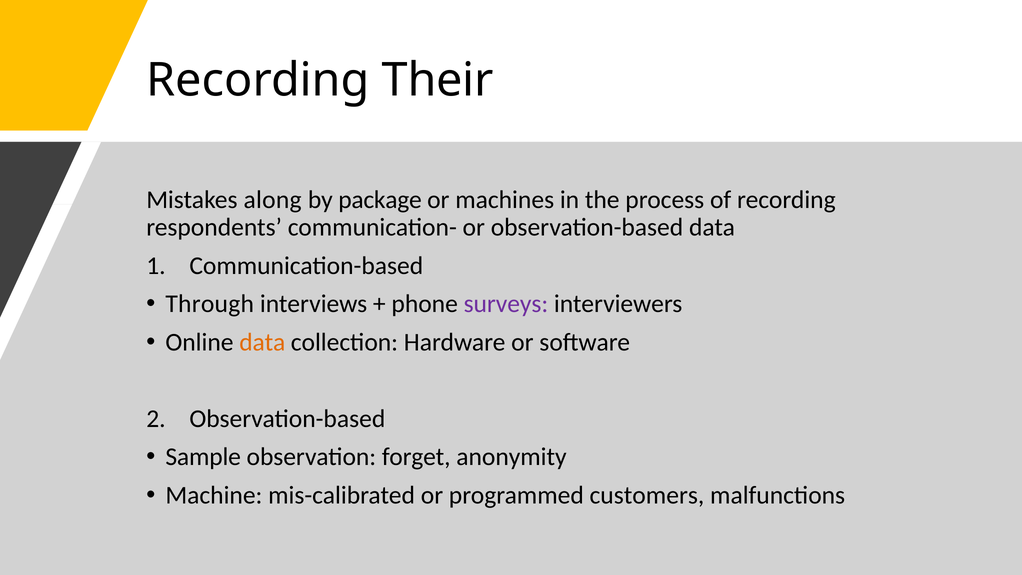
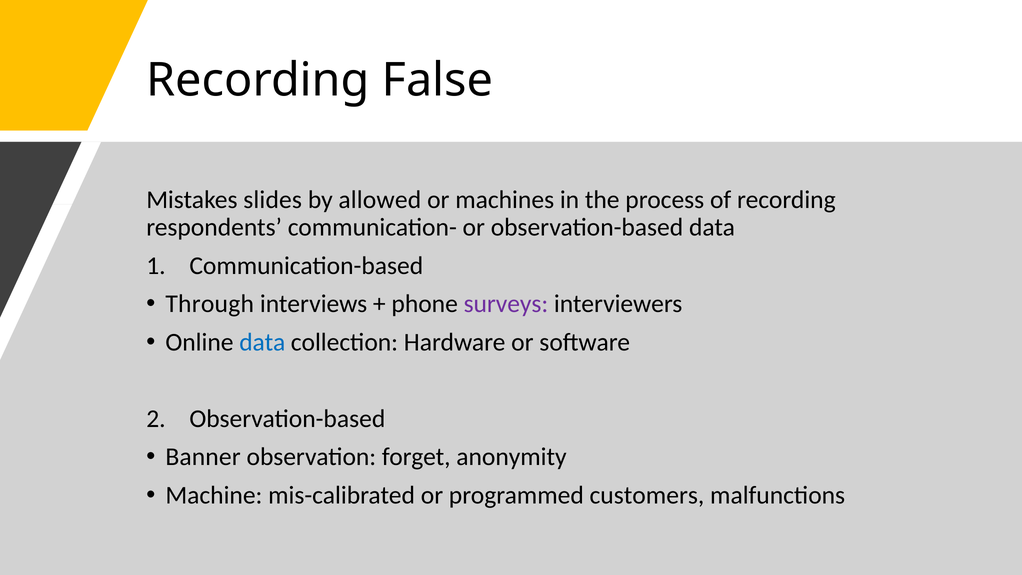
Their: Their -> False
along: along -> slides
package: package -> allowed
data at (262, 342) colour: orange -> blue
Sample: Sample -> Banner
